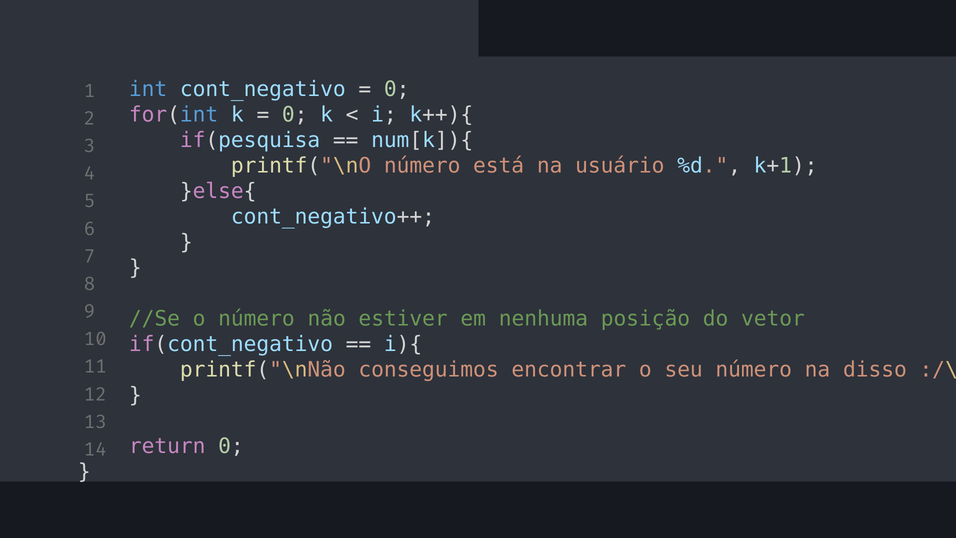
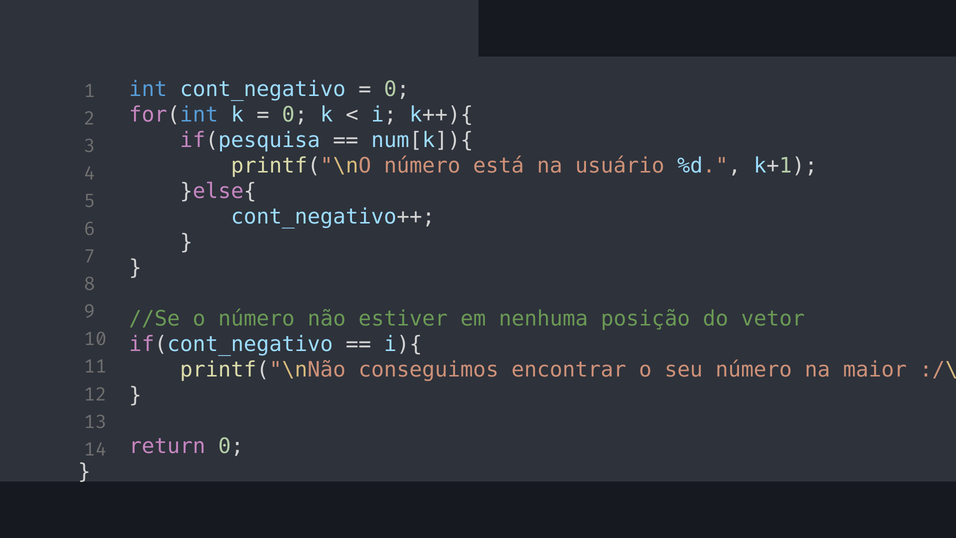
disso: disso -> maior
